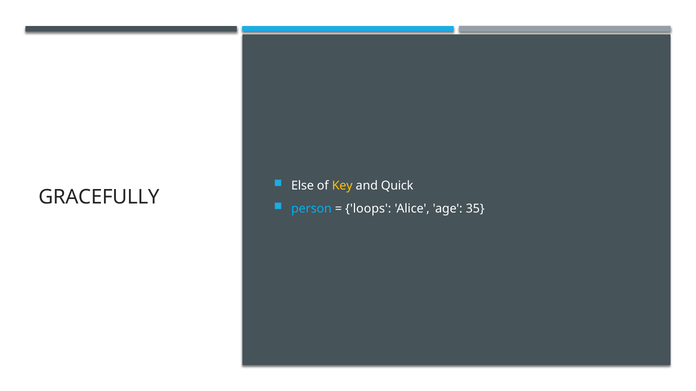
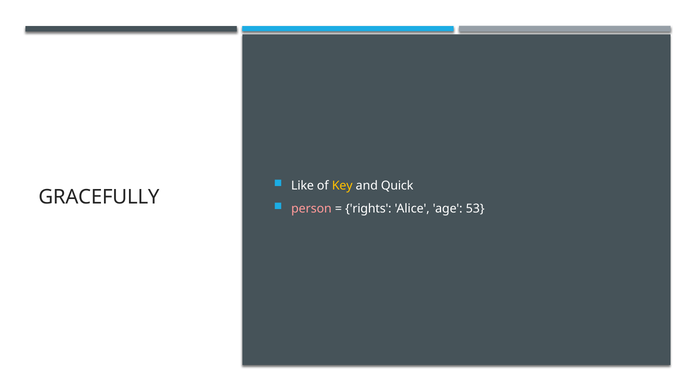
Else: Else -> Like
person colour: light blue -> pink
loops: loops -> rights
35: 35 -> 53
